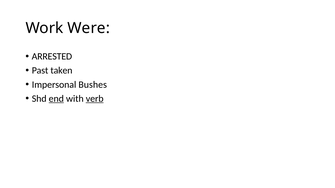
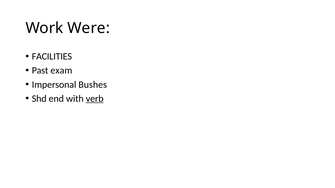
ARRESTED: ARRESTED -> FACILITIES
taken: taken -> exam
end underline: present -> none
